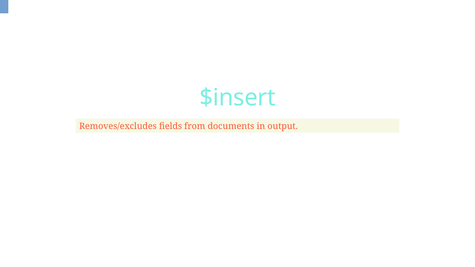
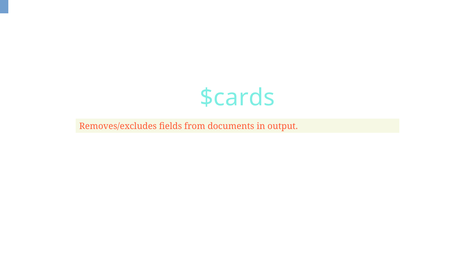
$insert: $insert -> $cards
